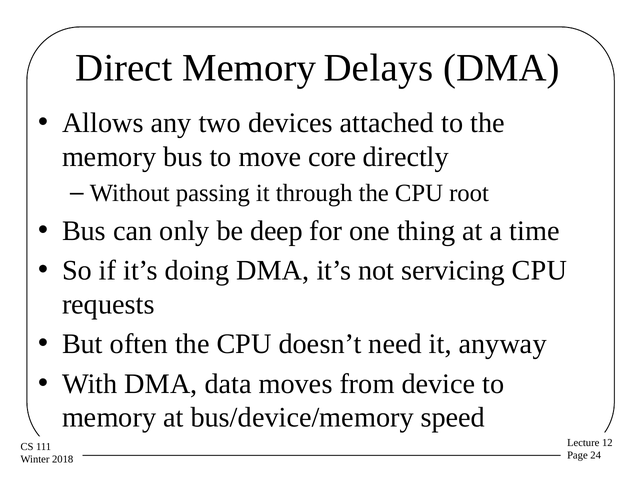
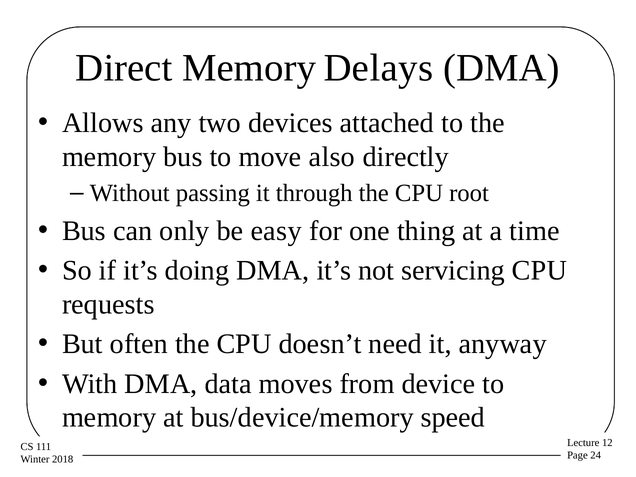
core: core -> also
deep: deep -> easy
